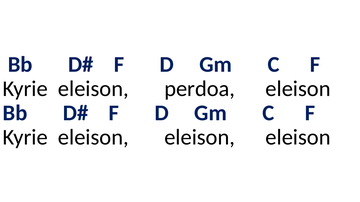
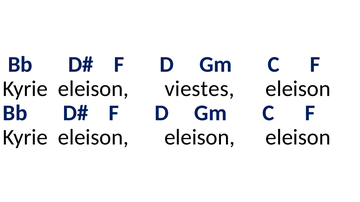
perdoa: perdoa -> viestes
